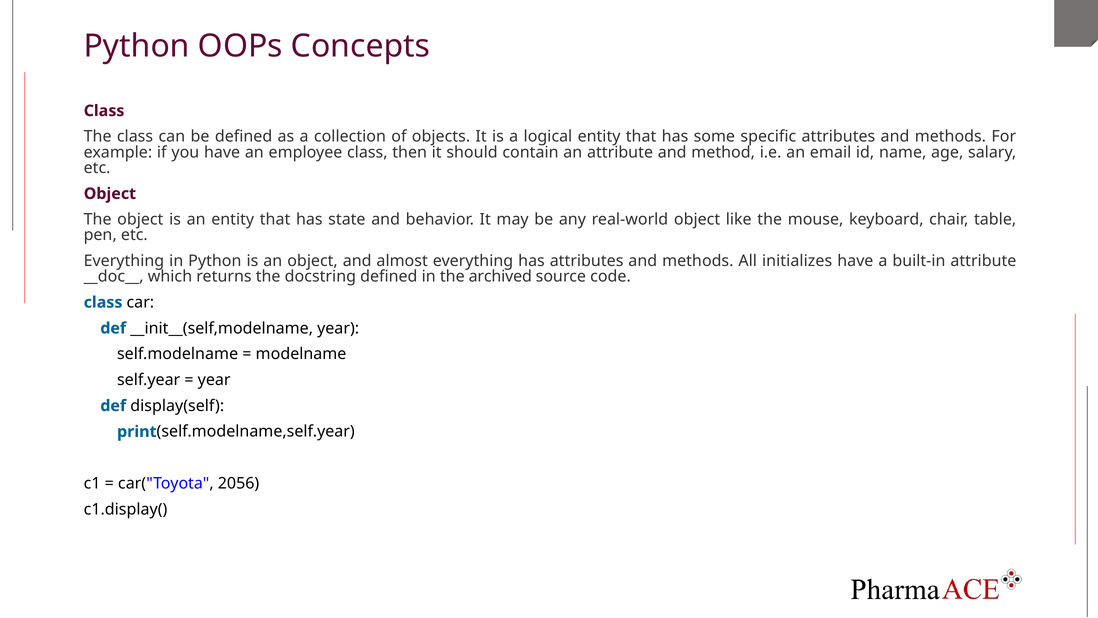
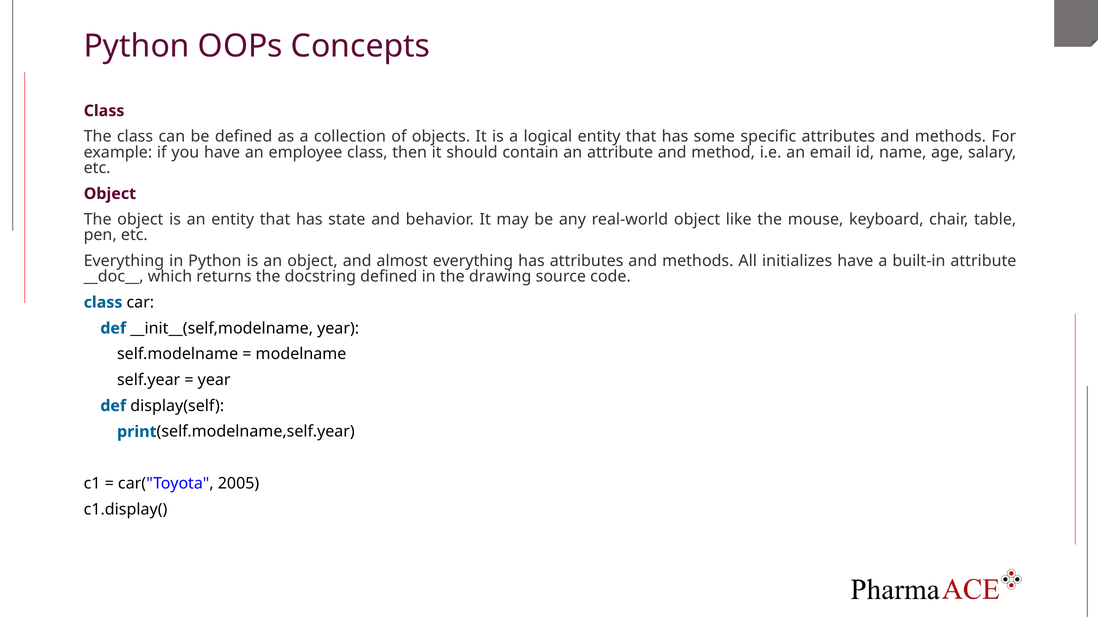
archived: archived -> drawing
2056: 2056 -> 2005
